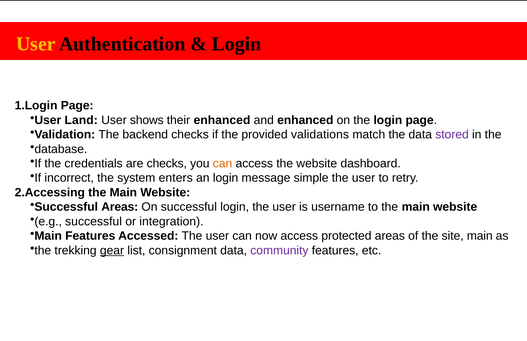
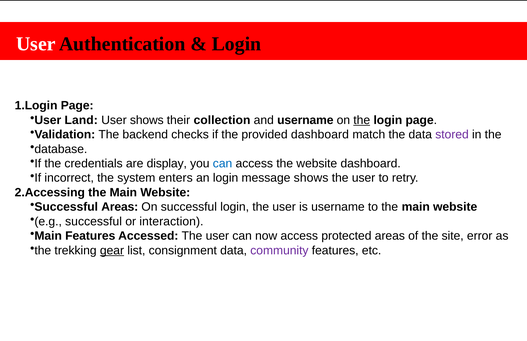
User at (36, 44) colour: yellow -> white
their enhanced: enhanced -> collection
and enhanced: enhanced -> username
the at (362, 120) underline: none -> present
provided validations: validations -> dashboard
are checks: checks -> display
can at (223, 164) colour: orange -> blue
message simple: simple -> shows
integration: integration -> interaction
site main: main -> error
